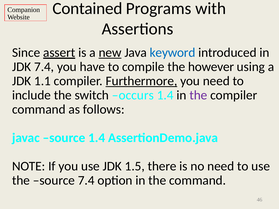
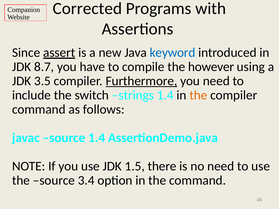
Contained: Contained -> Corrected
new underline: present -> none
JDK 7.4: 7.4 -> 8.7
1.1: 1.1 -> 3.5
occurs: occurs -> strings
the at (198, 95) colour: purple -> orange
source 7.4: 7.4 -> 3.4
